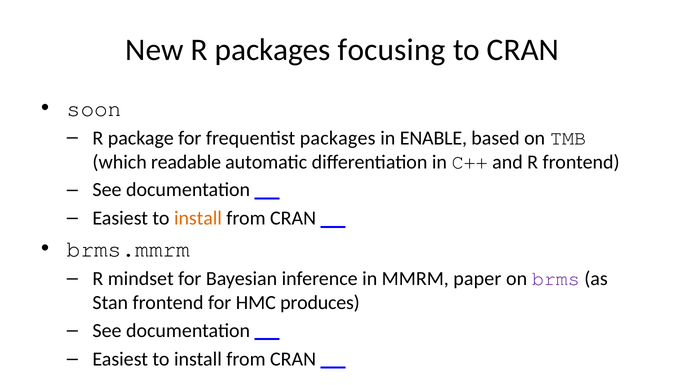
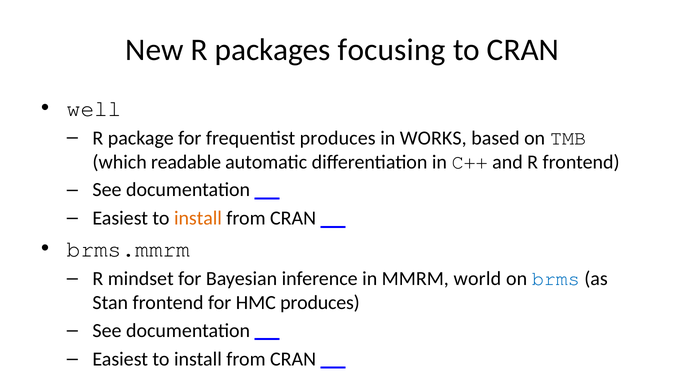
soon: soon -> well
frequentist packages: packages -> produces
ENABLE: ENABLE -> WORKS
paper: paper -> world
brms colour: purple -> blue
